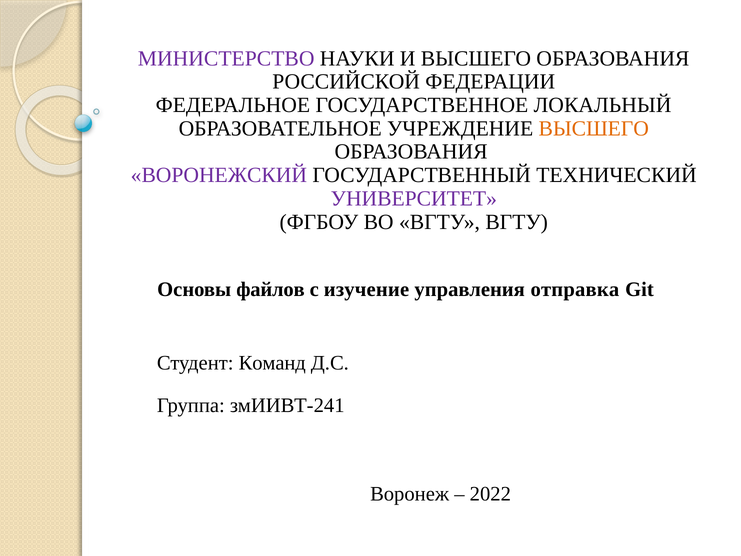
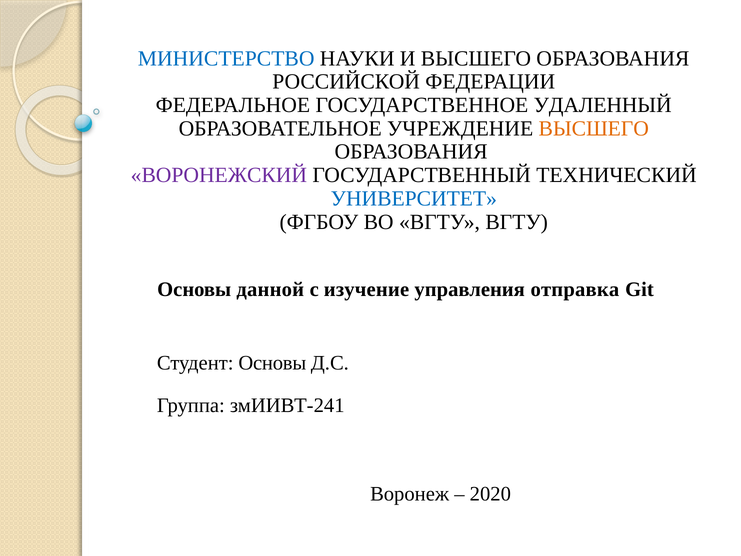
МИНИСТЕРСТВО colour: purple -> blue
ЛОКАЛЬНЫЙ: ЛОКАЛЬНЫЙ -> УДАЛЕННЫЙ
УНИВЕРСИТЕТ colour: purple -> blue
файлов: файлов -> данной
Студент Команд: Команд -> Основы
2022: 2022 -> 2020
